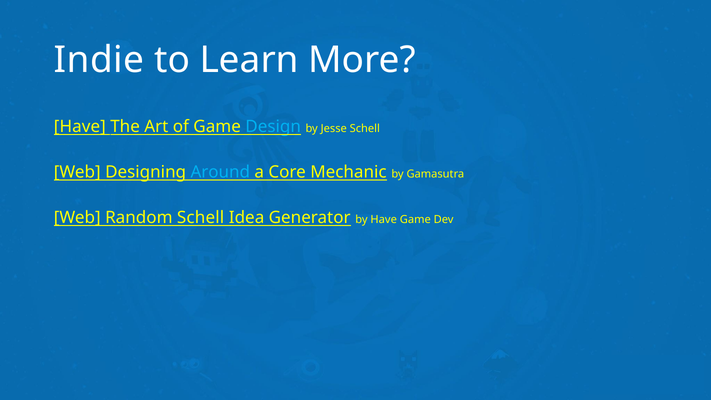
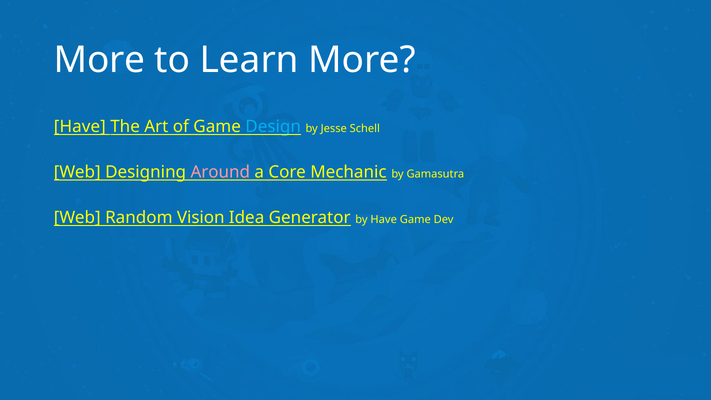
Indie at (99, 60): Indie -> More
Around colour: light blue -> pink
Random Schell: Schell -> Vision
